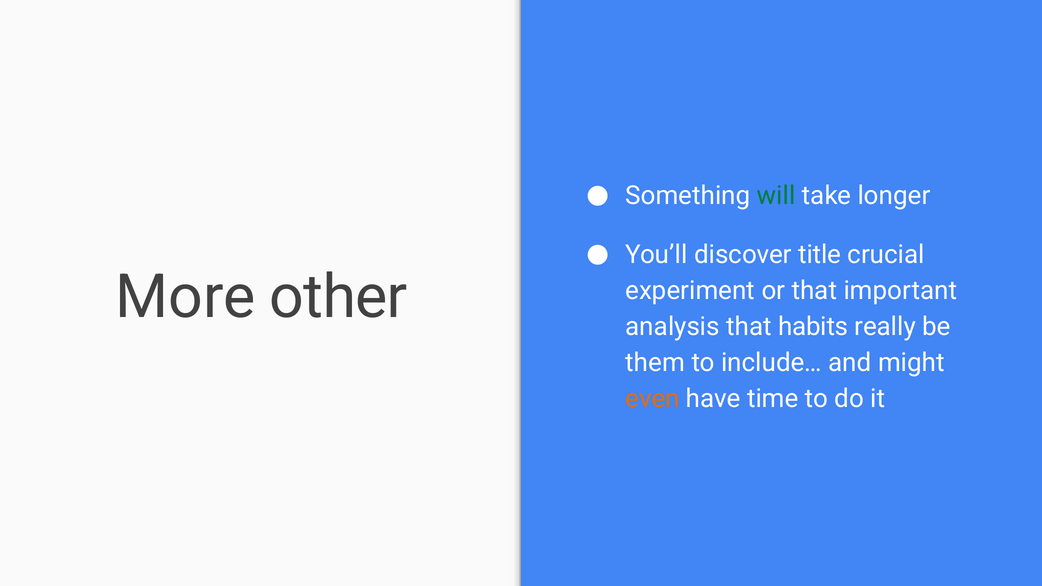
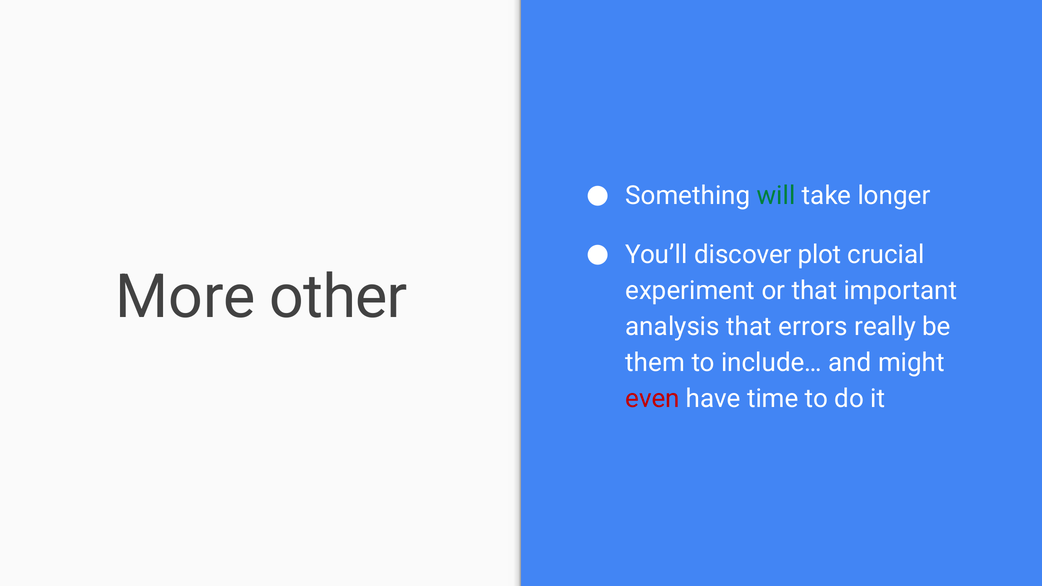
title: title -> plot
habits: habits -> errors
even colour: orange -> red
